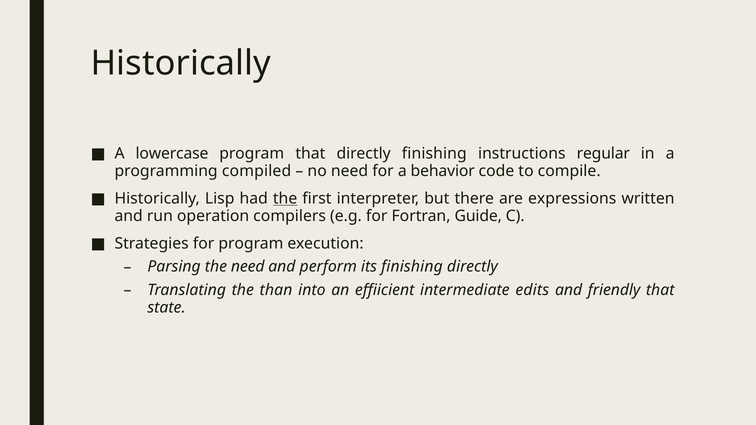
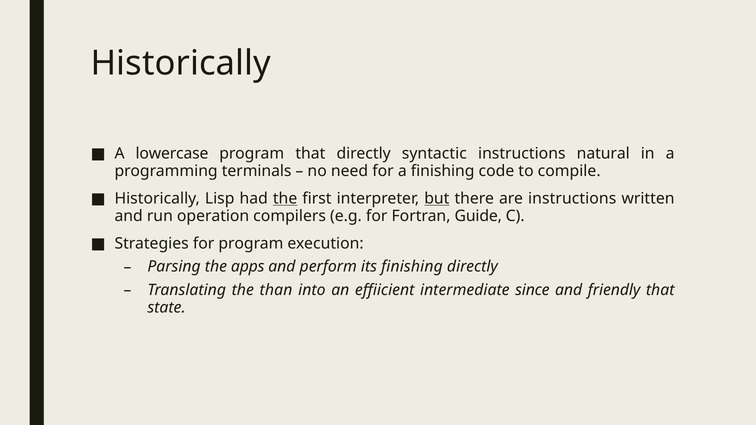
directly finishing: finishing -> syntactic
regular: regular -> natural
compiled: compiled -> terminals
a behavior: behavior -> finishing
but underline: none -> present
are expressions: expressions -> instructions
the need: need -> apps
edits: edits -> since
